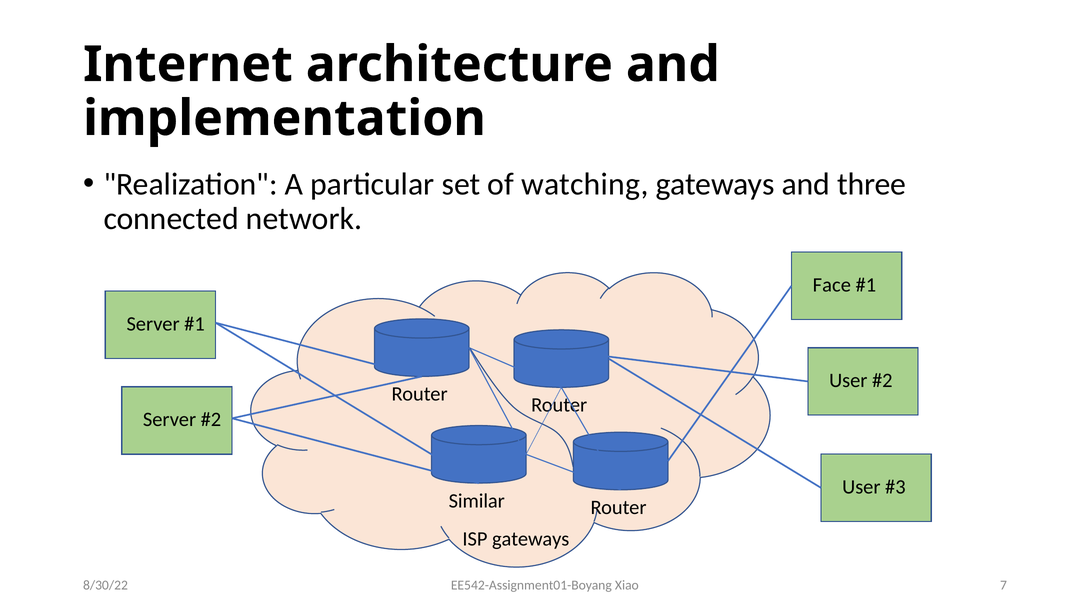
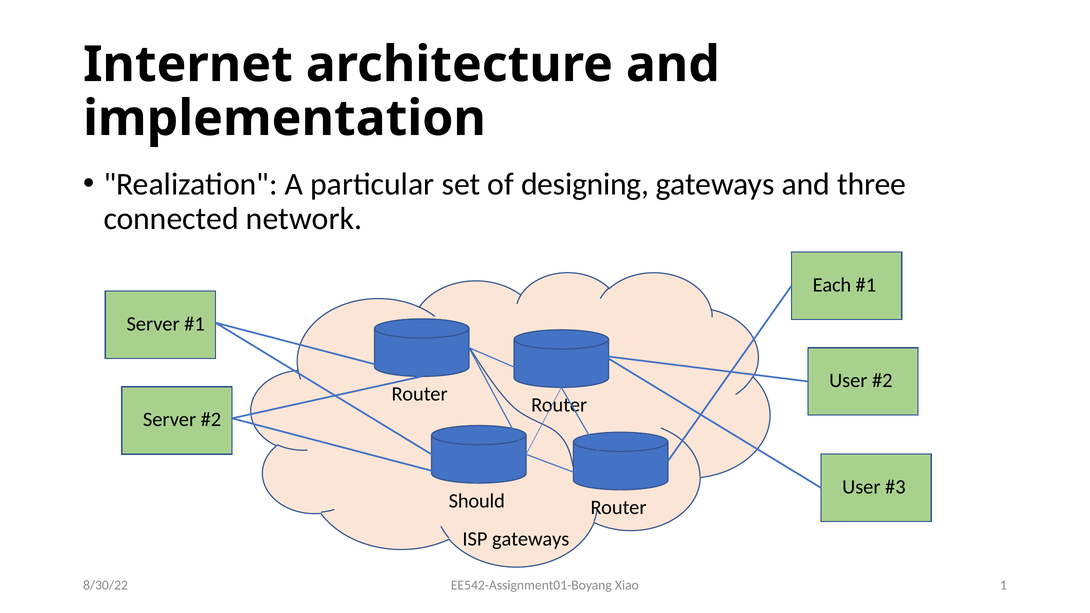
watching: watching -> designing
Face: Face -> Each
Similar: Similar -> Should
7: 7 -> 1
